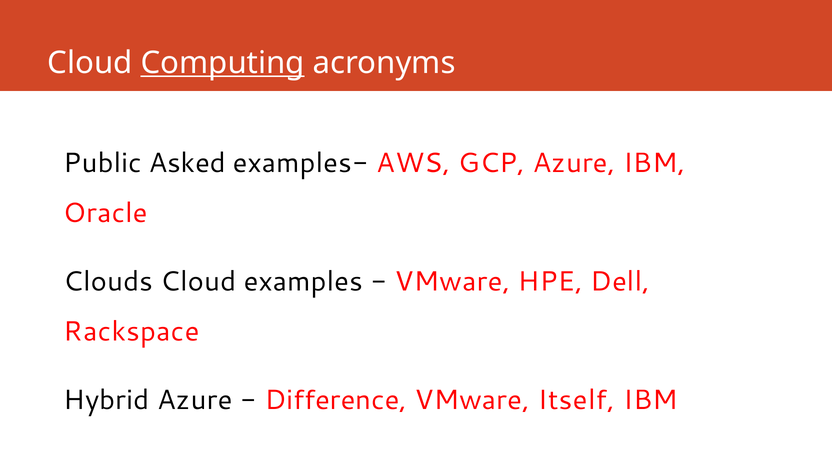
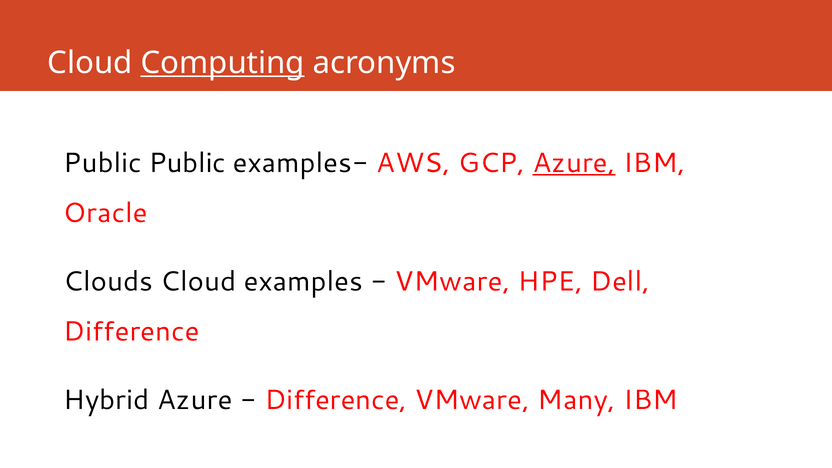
Public Asked: Asked -> Public
Azure at (574, 163) underline: none -> present
Rackspace at (132, 332): Rackspace -> Difference
Itself: Itself -> Many
